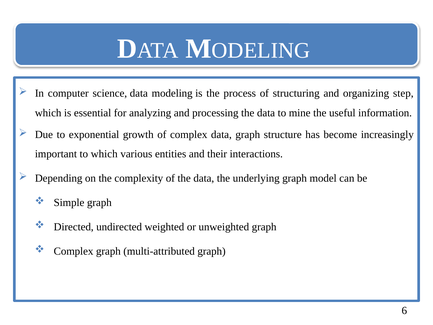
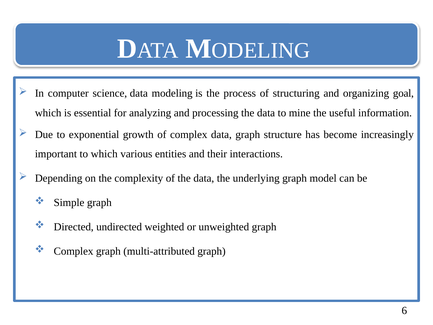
step: step -> goal
